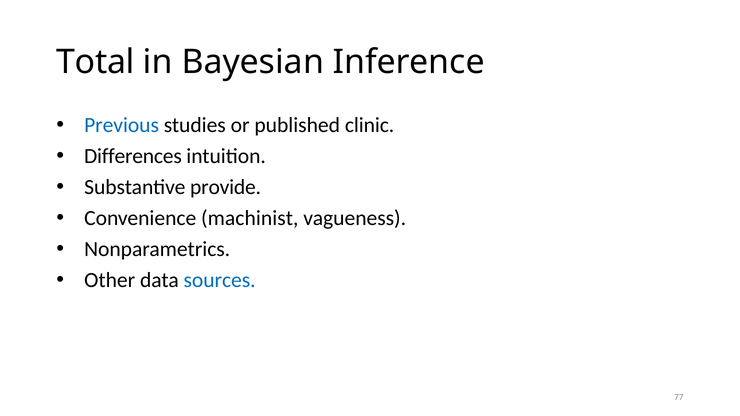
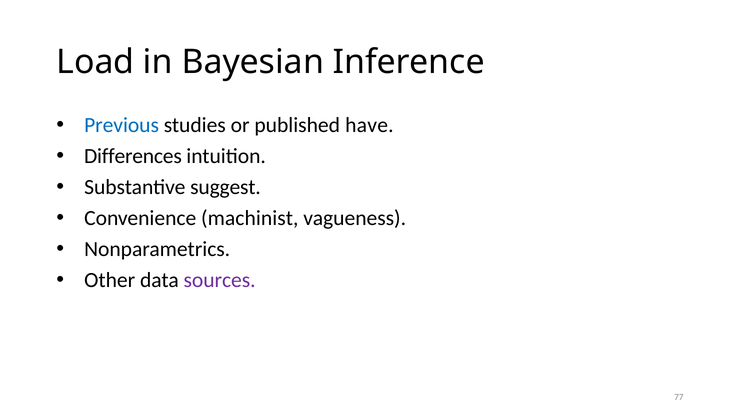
Total: Total -> Load
clinic: clinic -> have
provide: provide -> suggest
sources colour: blue -> purple
